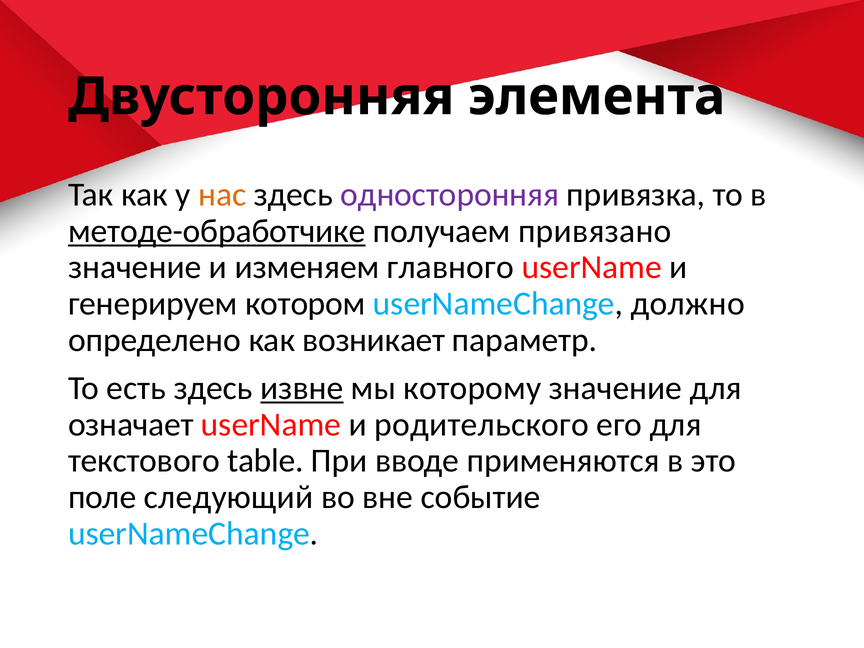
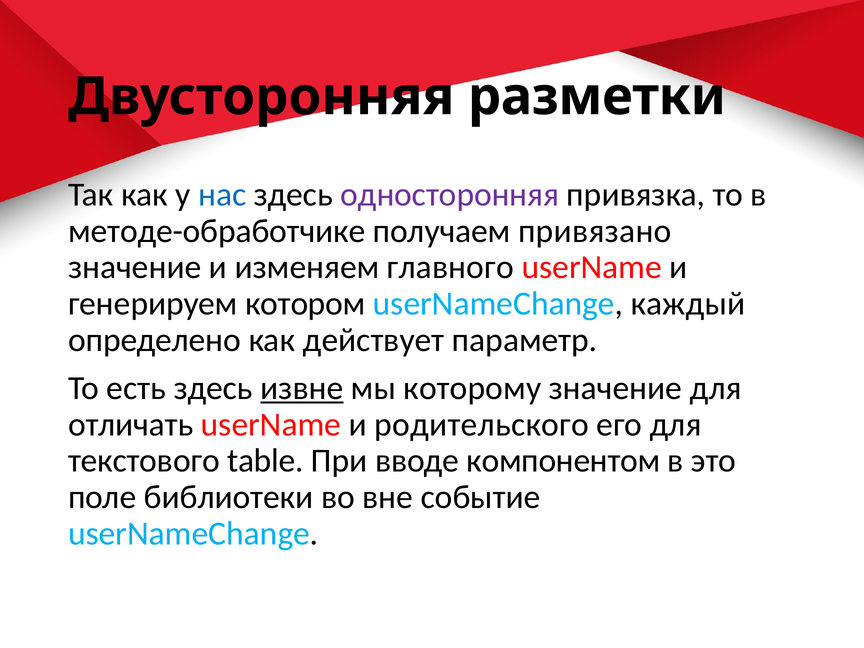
элемента: элемента -> разметки
нас colour: orange -> blue
методе-обработчике underline: present -> none
должно: должно -> каждый
возникает: возникает -> действует
означает: означает -> отличать
применяются: применяются -> компонентом
следующий: следующий -> библиотеки
